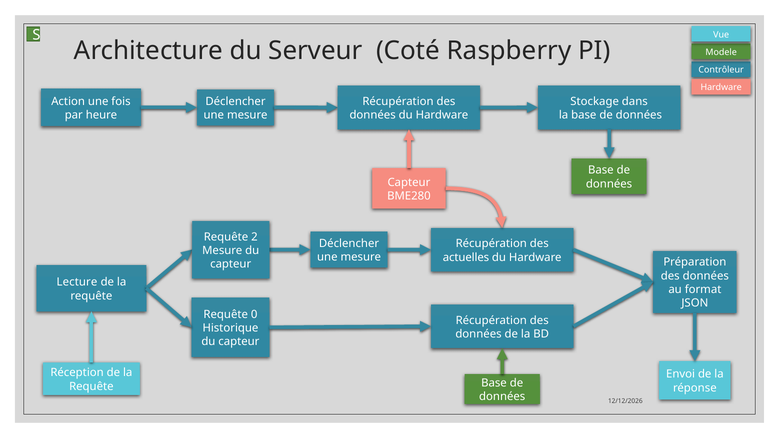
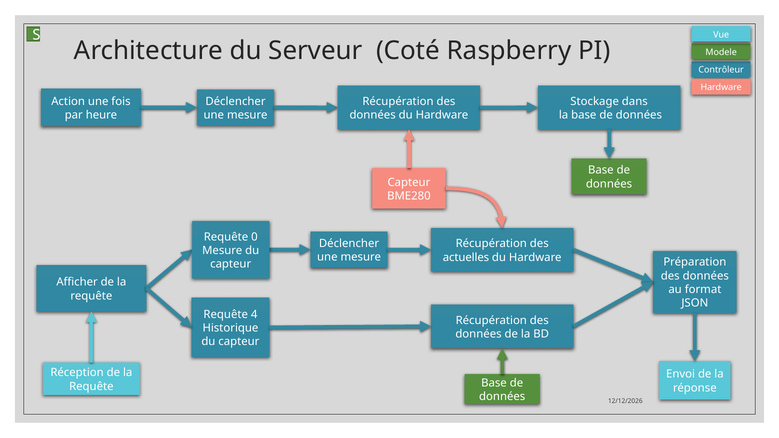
2: 2 -> 0
Lecture: Lecture -> Afficher
0: 0 -> 4
